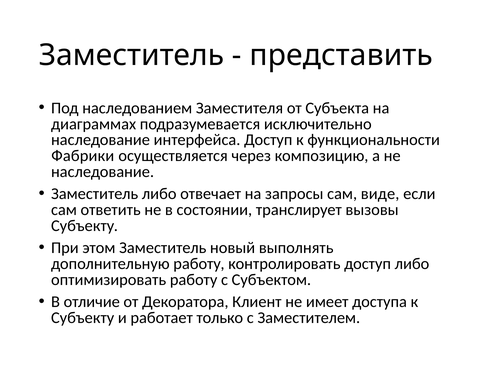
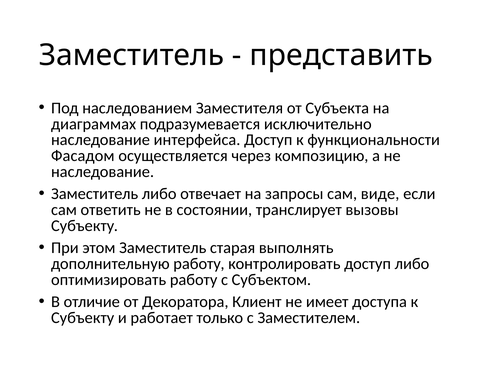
Фабрики: Фабрики -> Фасадом
новый: новый -> старая
